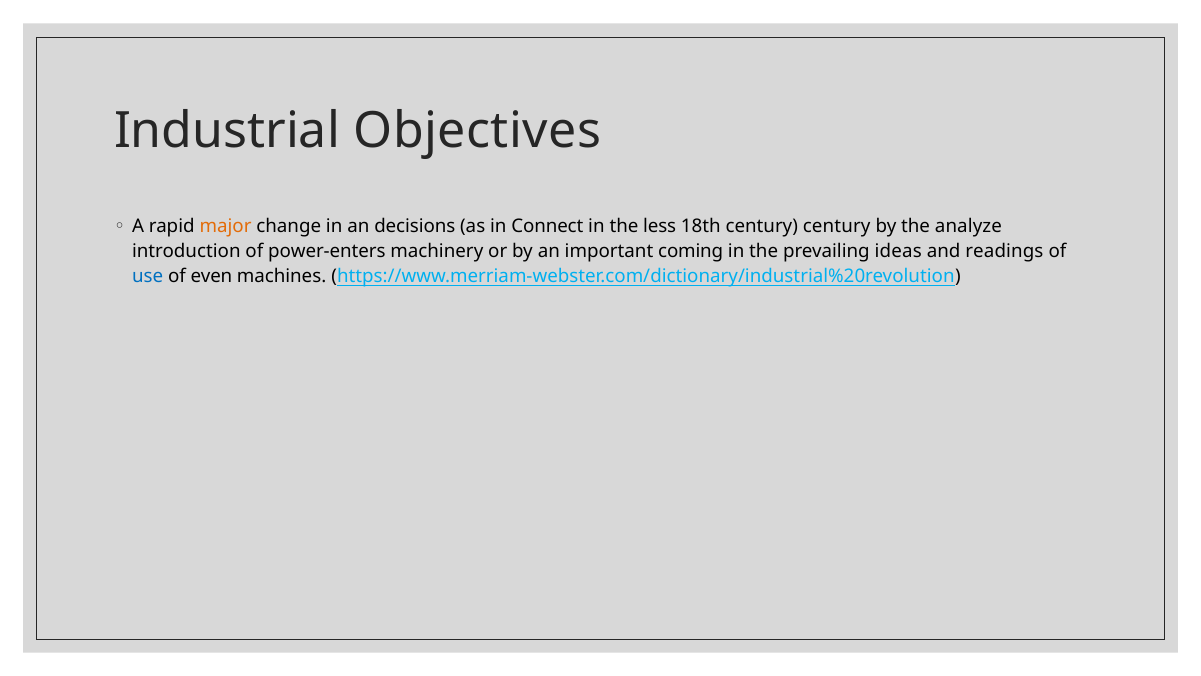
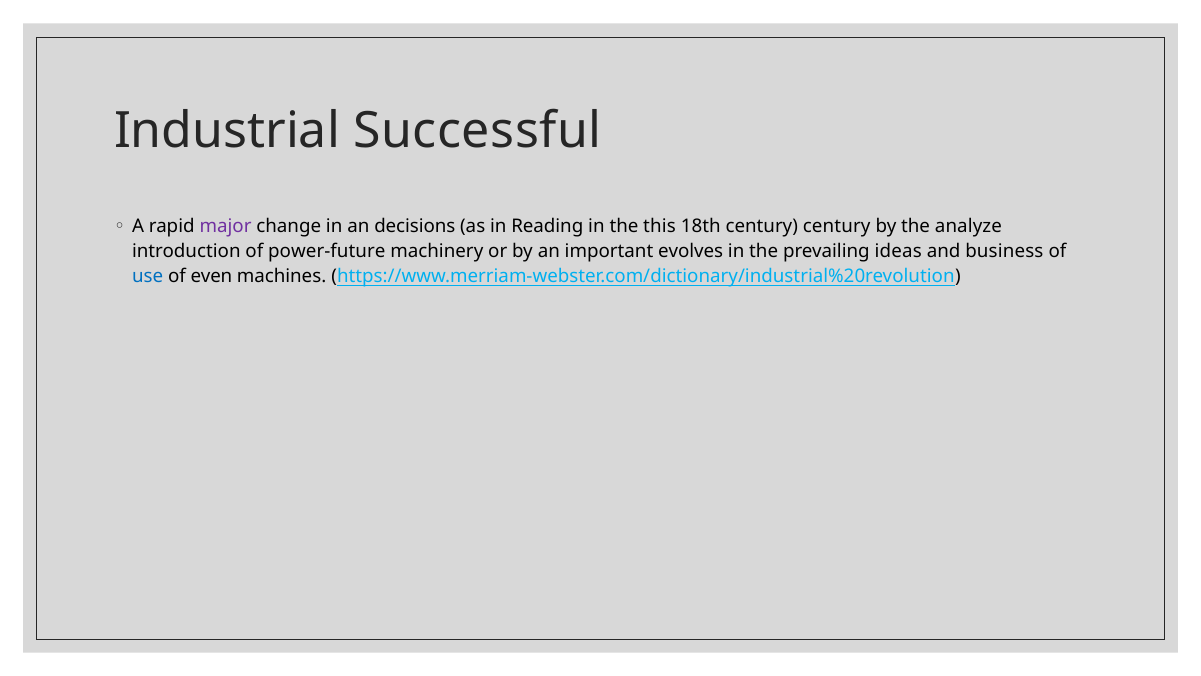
Objectives: Objectives -> Successful
major colour: orange -> purple
Connect: Connect -> Reading
less: less -> this
power-enters: power-enters -> power-future
coming: coming -> evolves
readings: readings -> business
